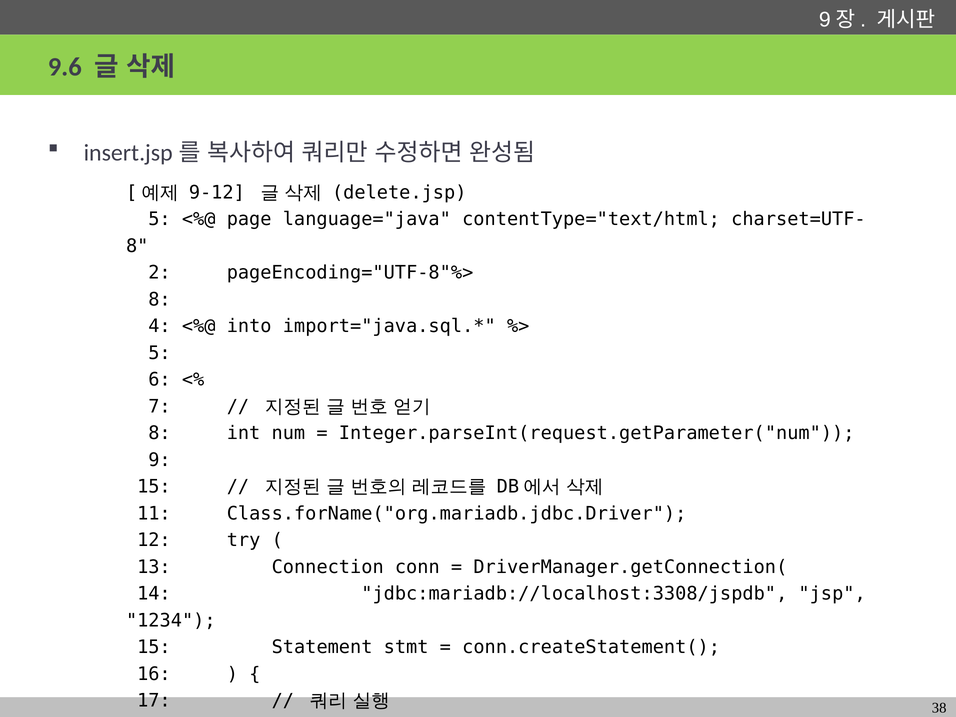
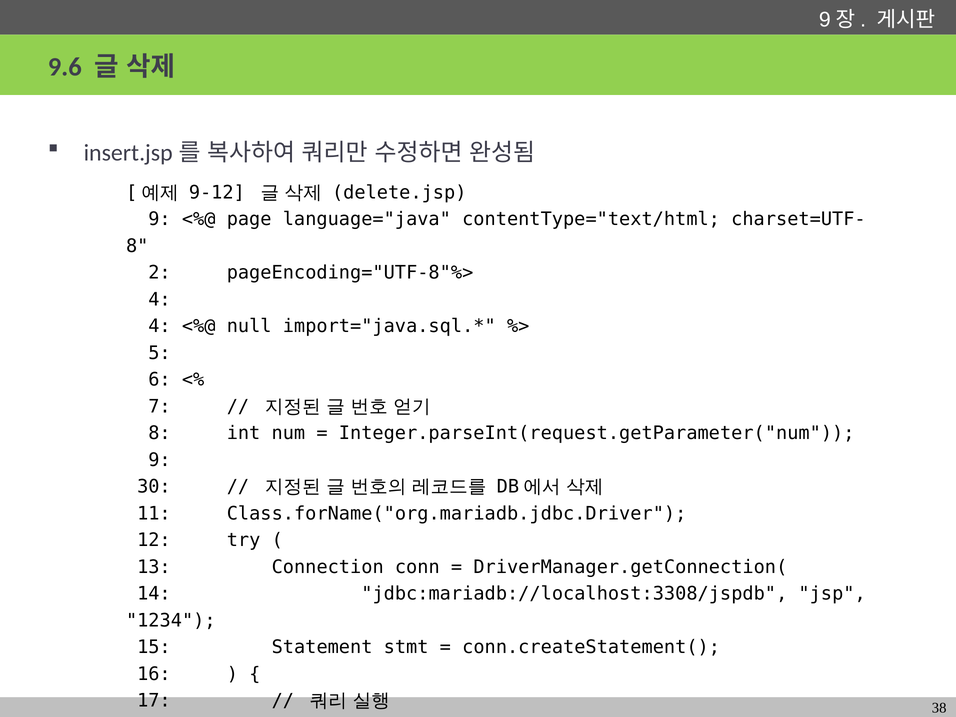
5 at (160, 219): 5 -> 9
8 at (160, 299): 8 -> 4
into: into -> null
15 at (154, 487): 15 -> 30
